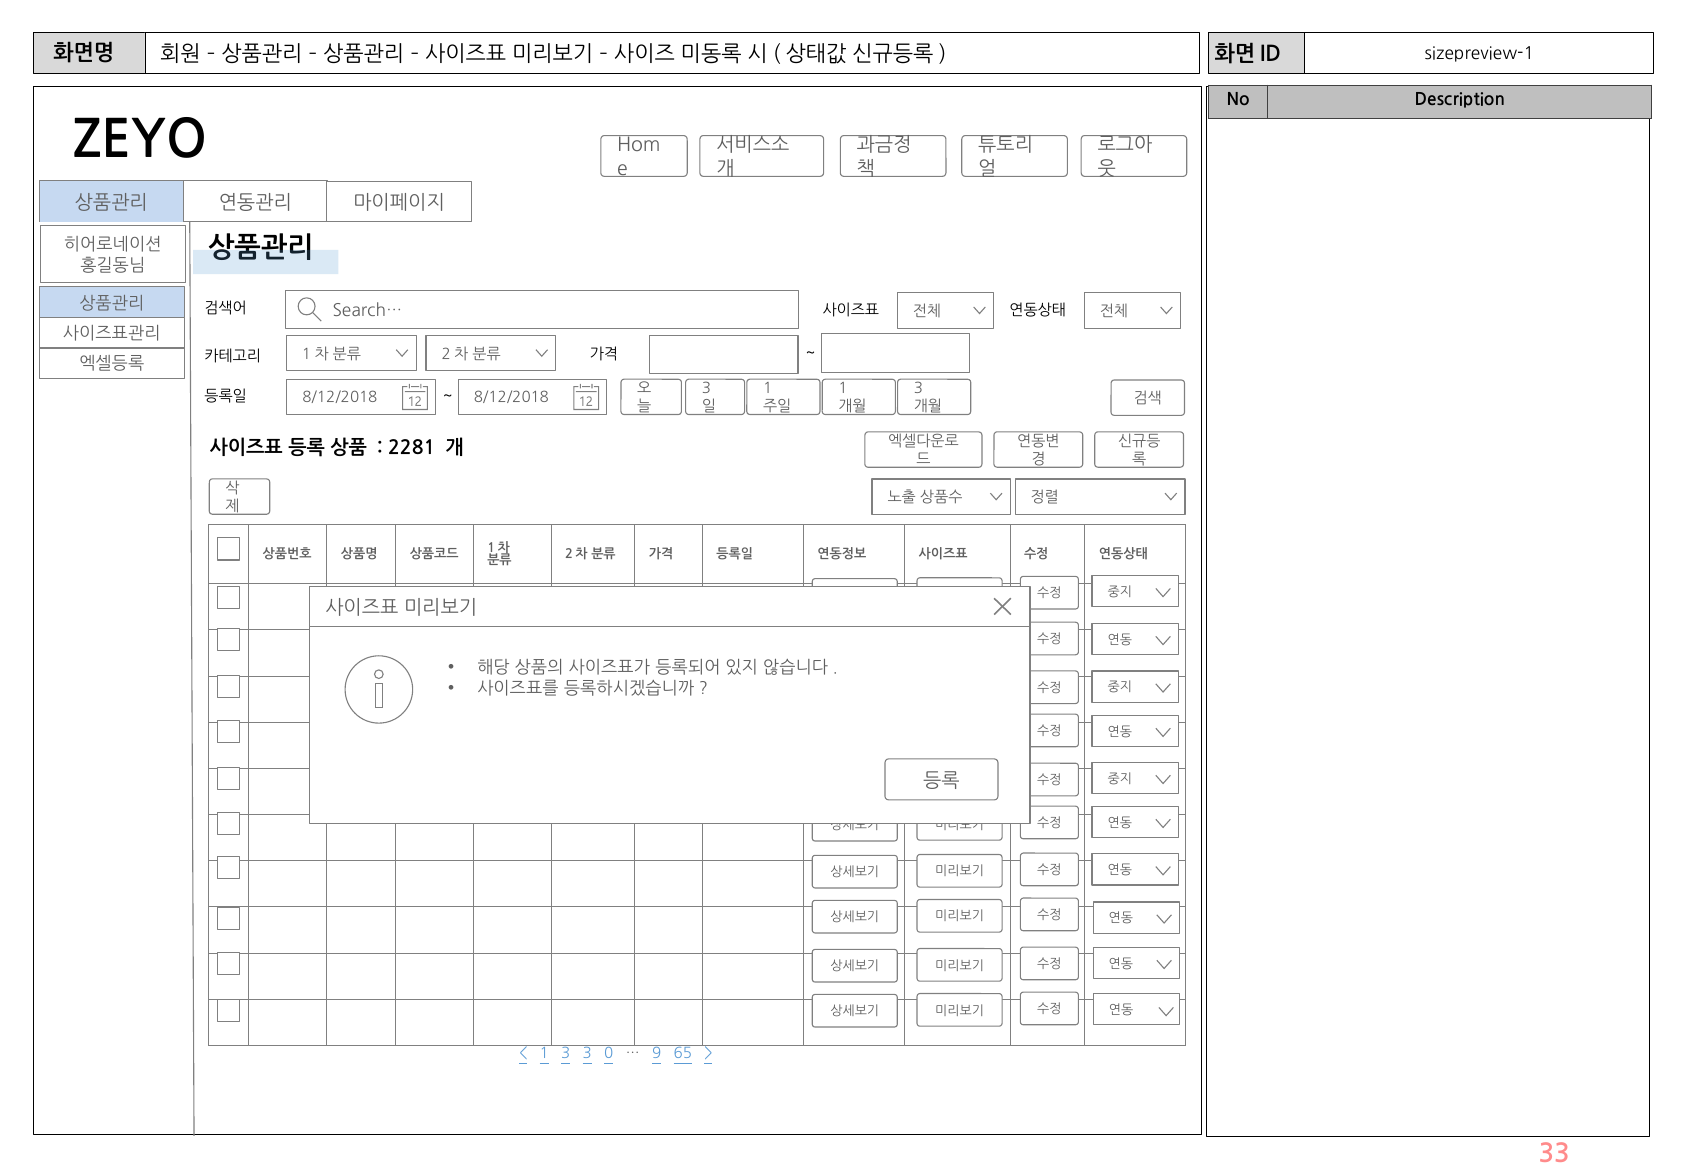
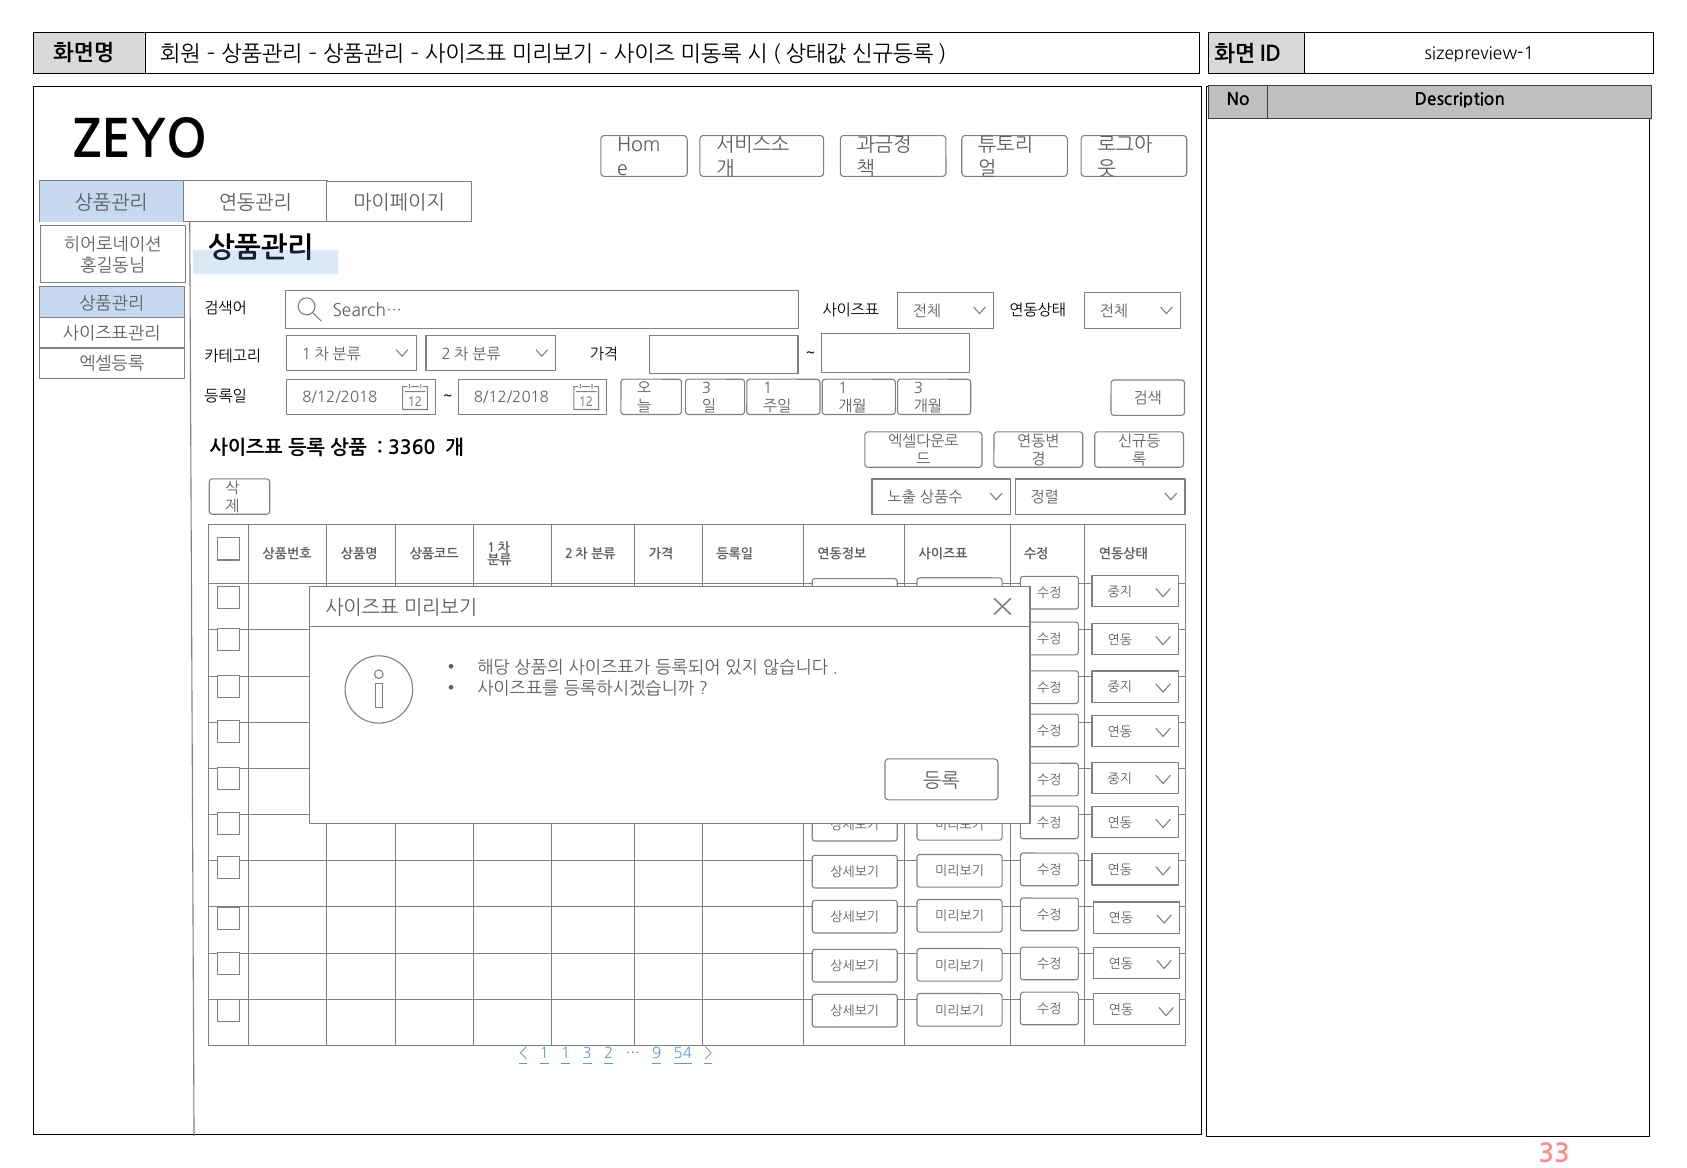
2281: 2281 -> 3360
1 3: 3 -> 1
0: 0 -> 2
65: 65 -> 54
